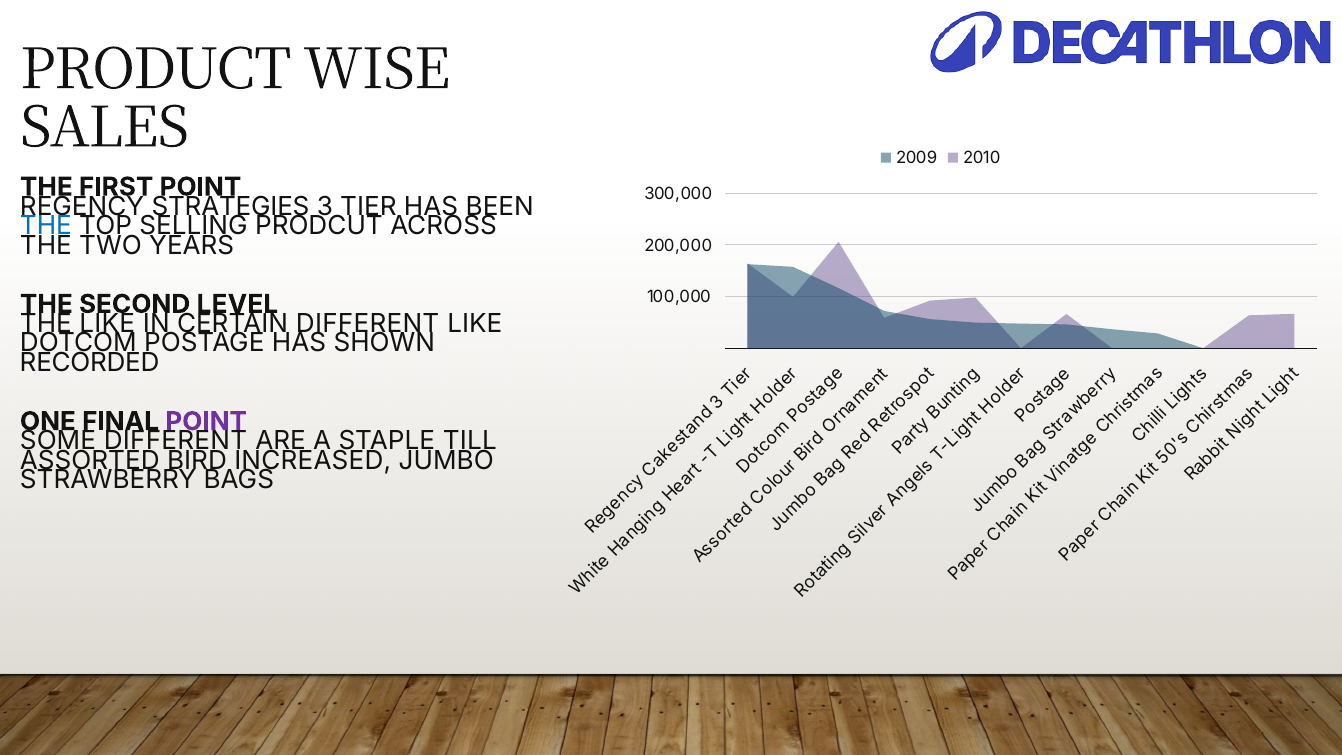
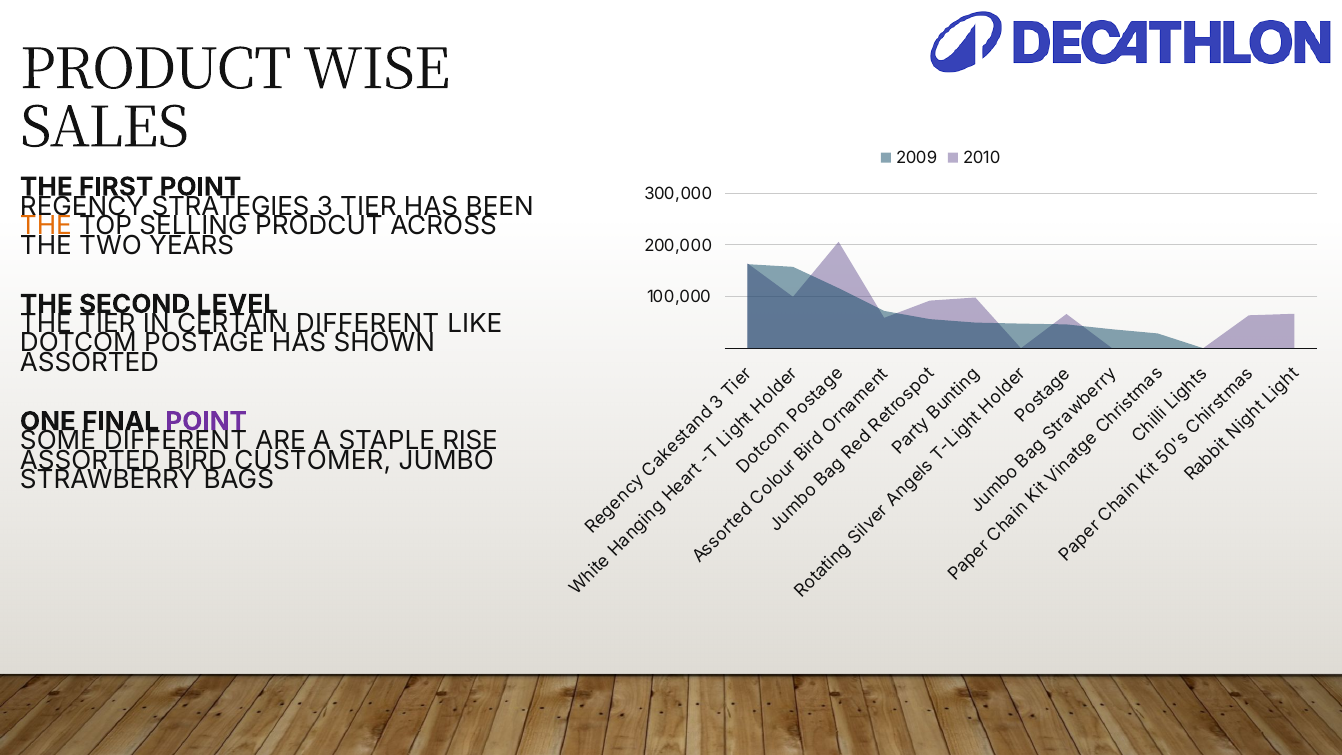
THE at (46, 226) colour: blue -> orange
THE LIKE: LIKE -> TIER
RECORDED at (90, 363): RECORDED -> ASSORTED
TILL: TILL -> RISE
INCREASED: INCREASED -> CUSTOMER
